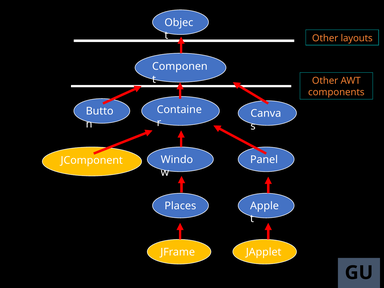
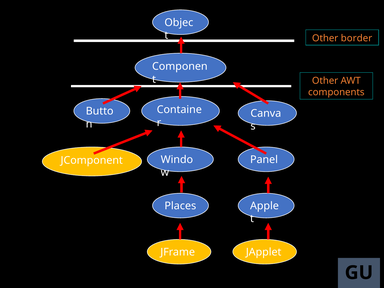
layouts: layouts -> border
